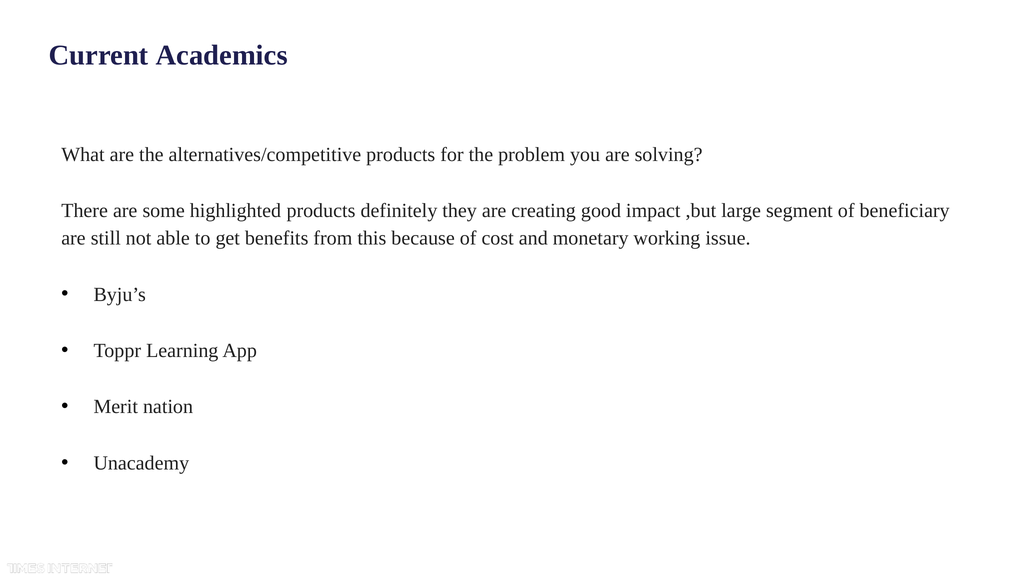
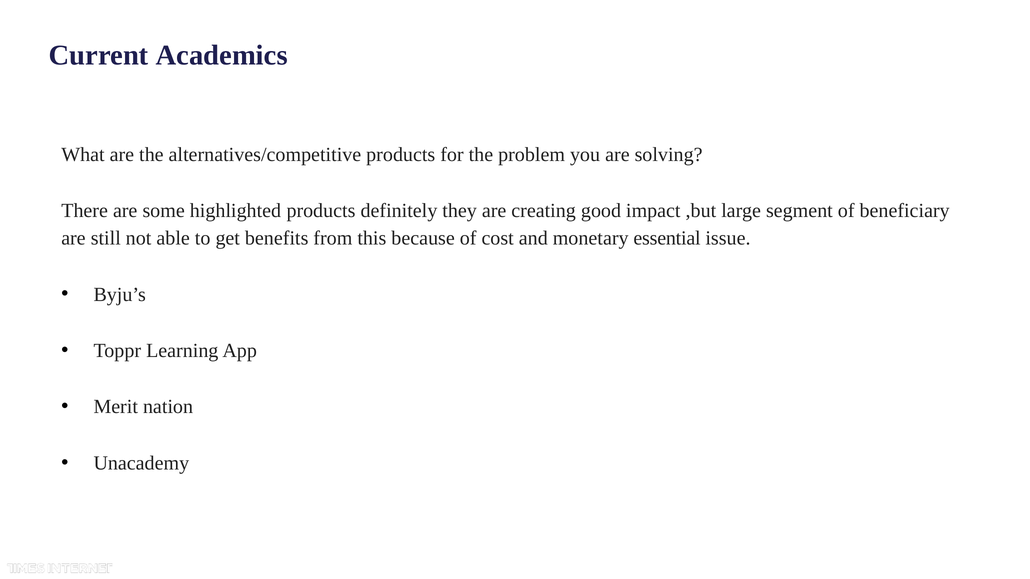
working: working -> essential
